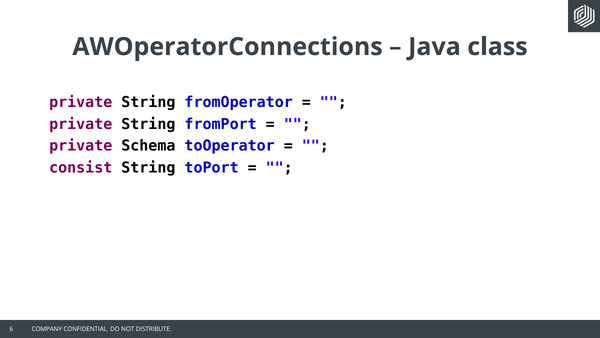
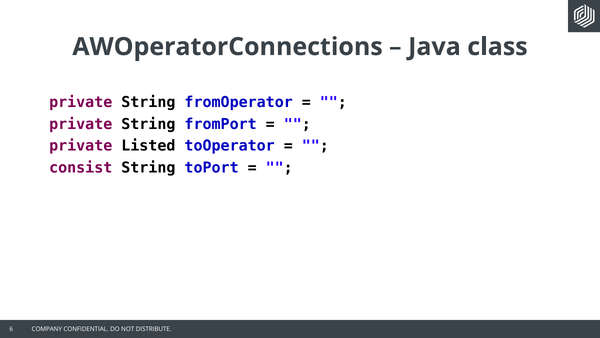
Schema: Schema -> Listed
